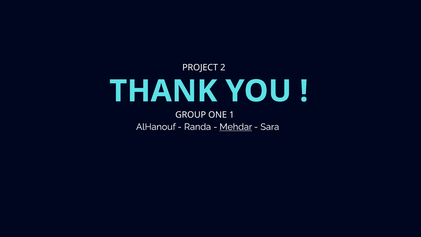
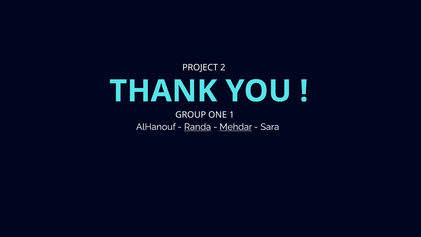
Randa underline: none -> present
